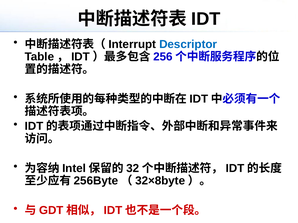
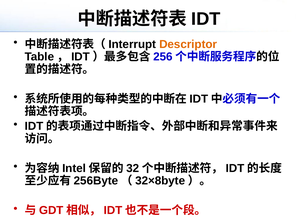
Descriptor colour: blue -> orange
